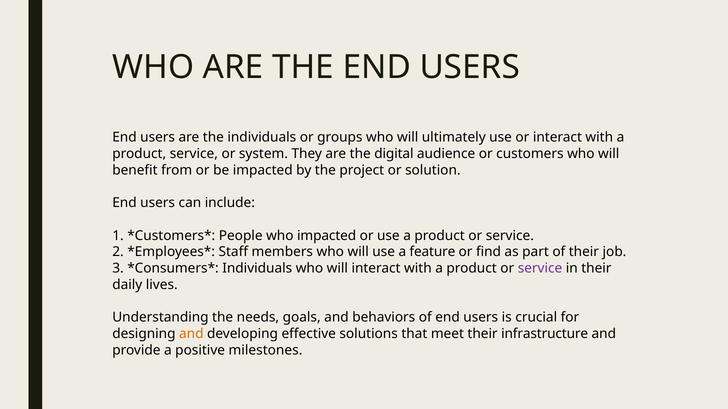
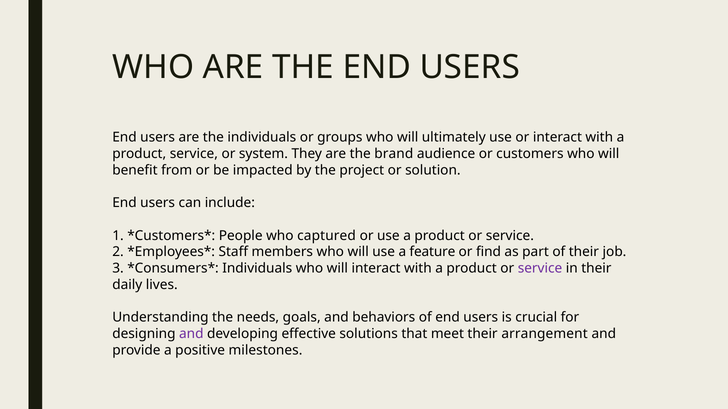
digital: digital -> brand
who impacted: impacted -> captured
and at (191, 334) colour: orange -> purple
infrastructure: infrastructure -> arrangement
